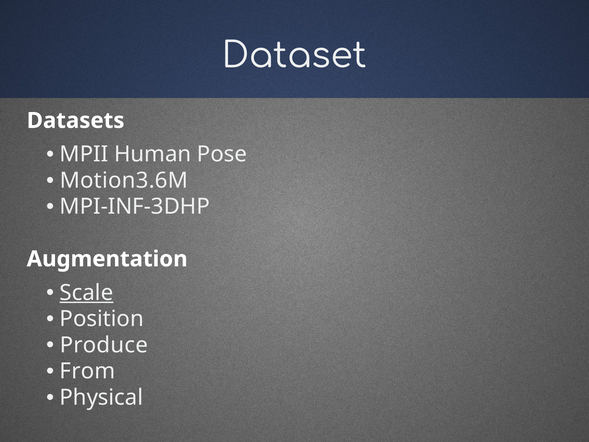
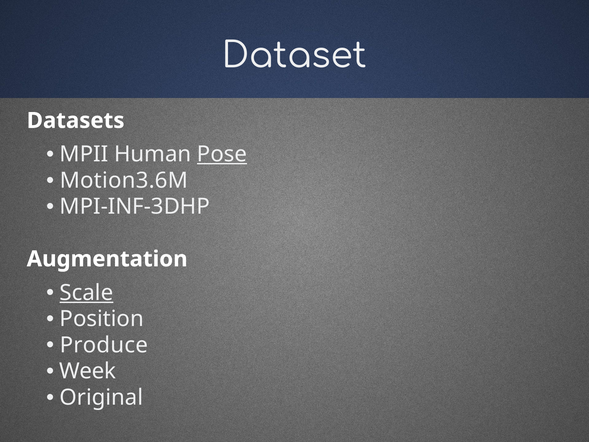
Pose underline: none -> present
From: From -> Week
Physical: Physical -> Original
